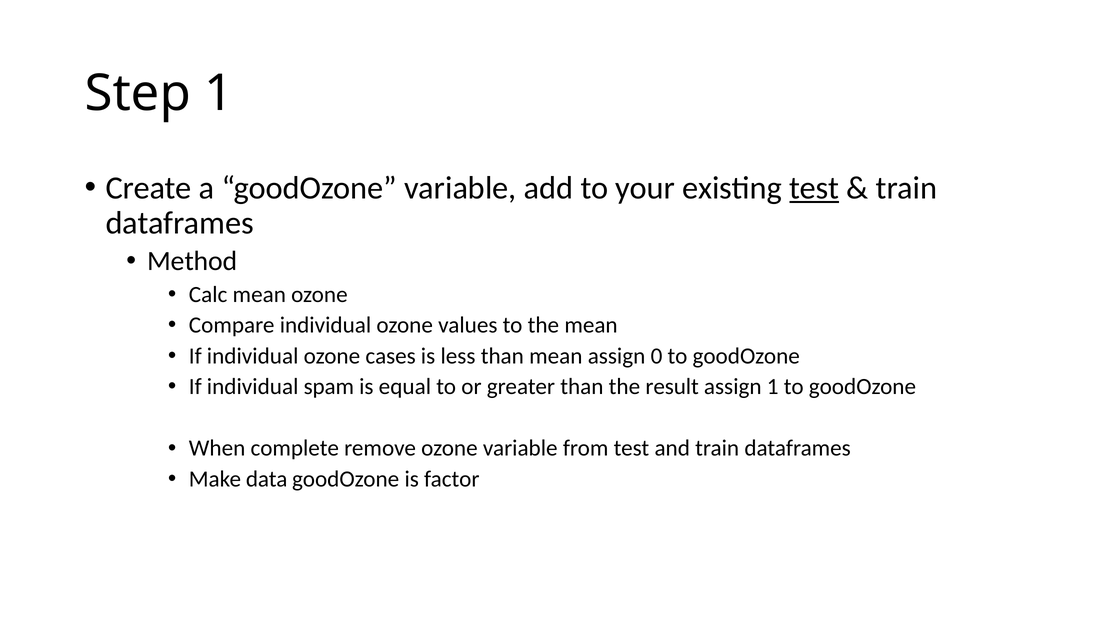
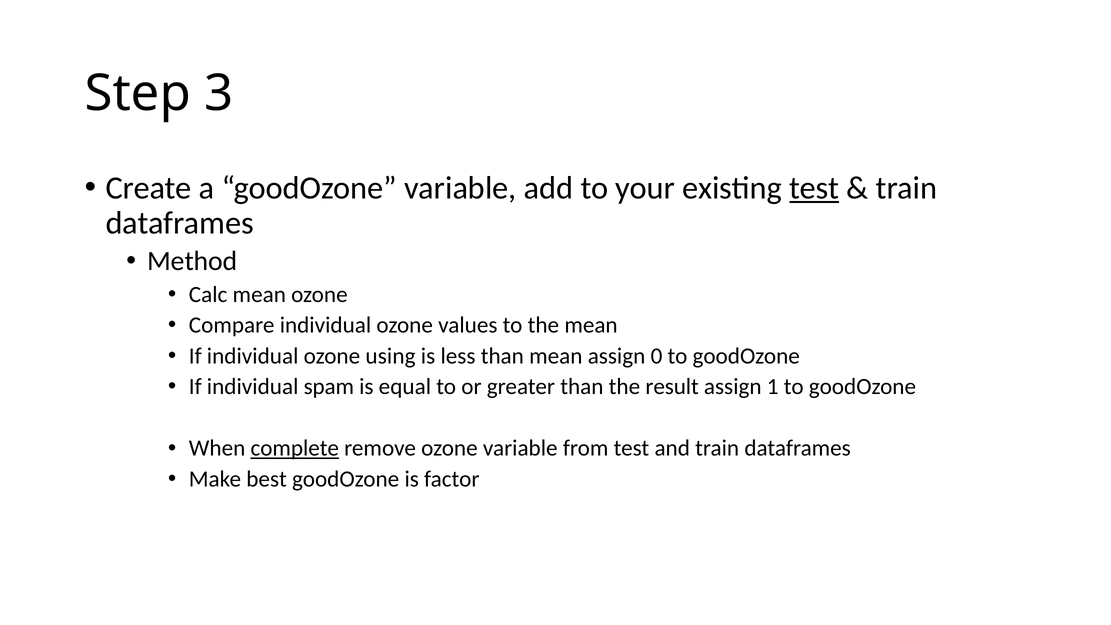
Step 1: 1 -> 3
cases: cases -> using
complete underline: none -> present
data: data -> best
